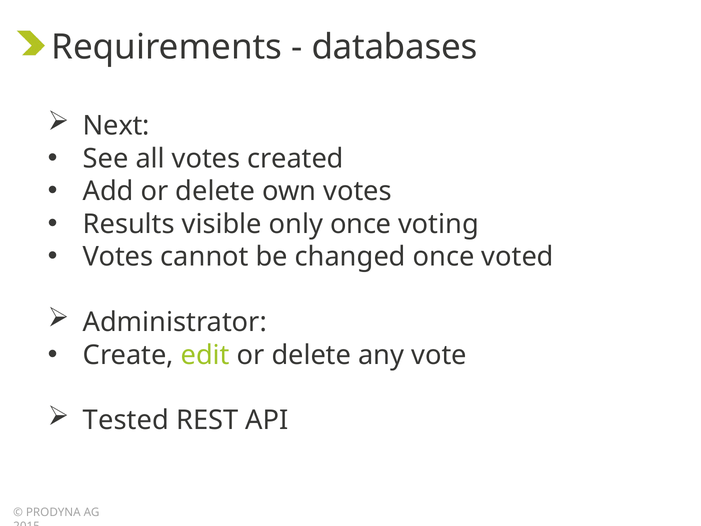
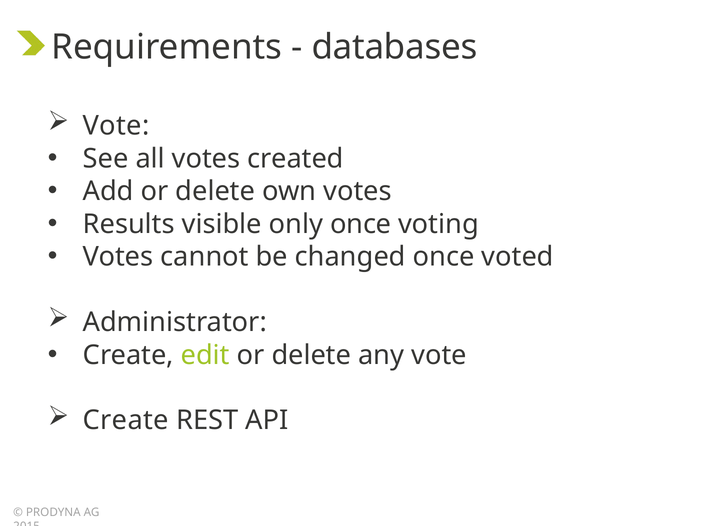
Next at (116, 126): Next -> Vote
Tested at (126, 420): Tested -> Create
